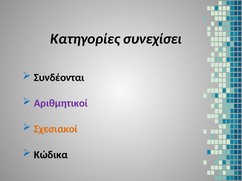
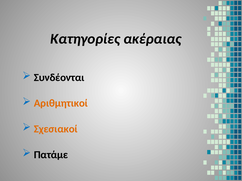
συνεχίσει: συνεχίσει -> ακέραιας
Αριθμητικοί colour: purple -> orange
Κώδικα: Κώδικα -> Πατάμε
